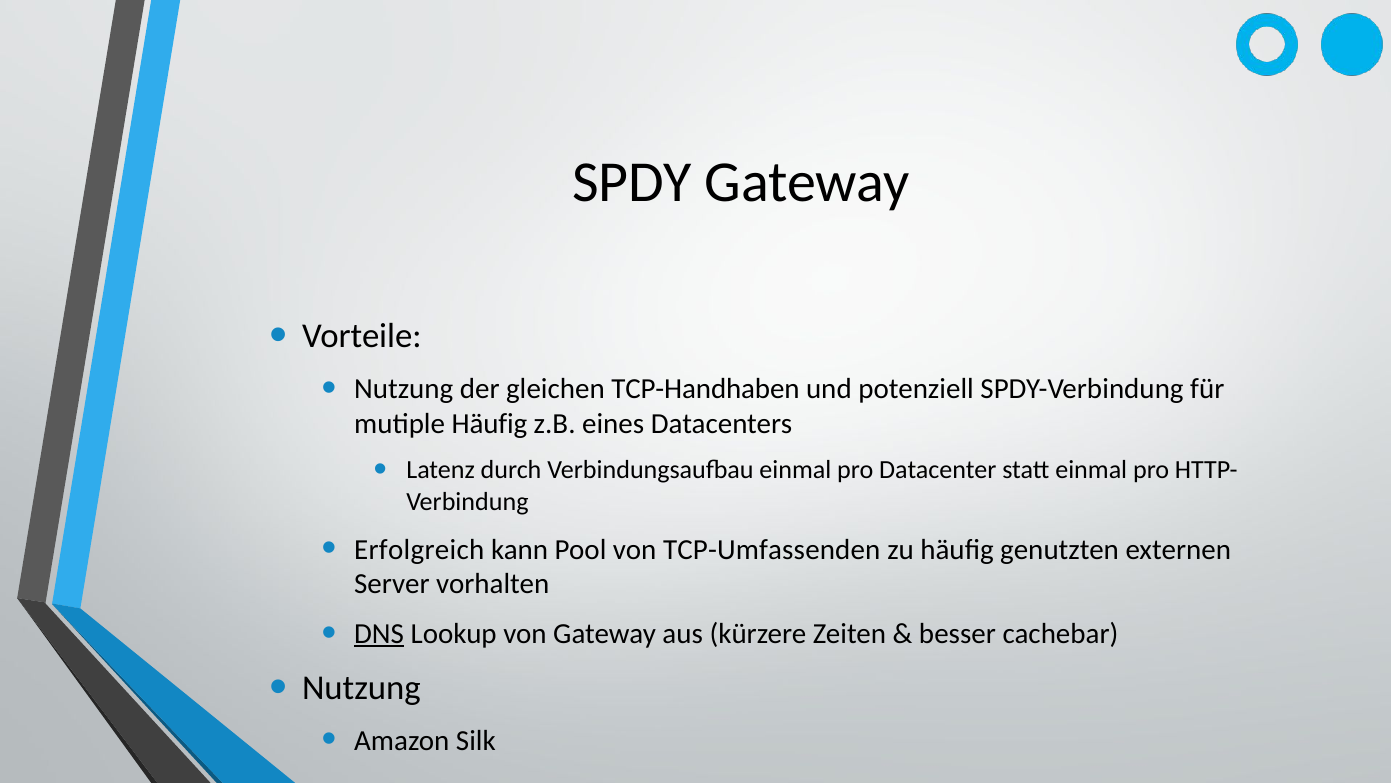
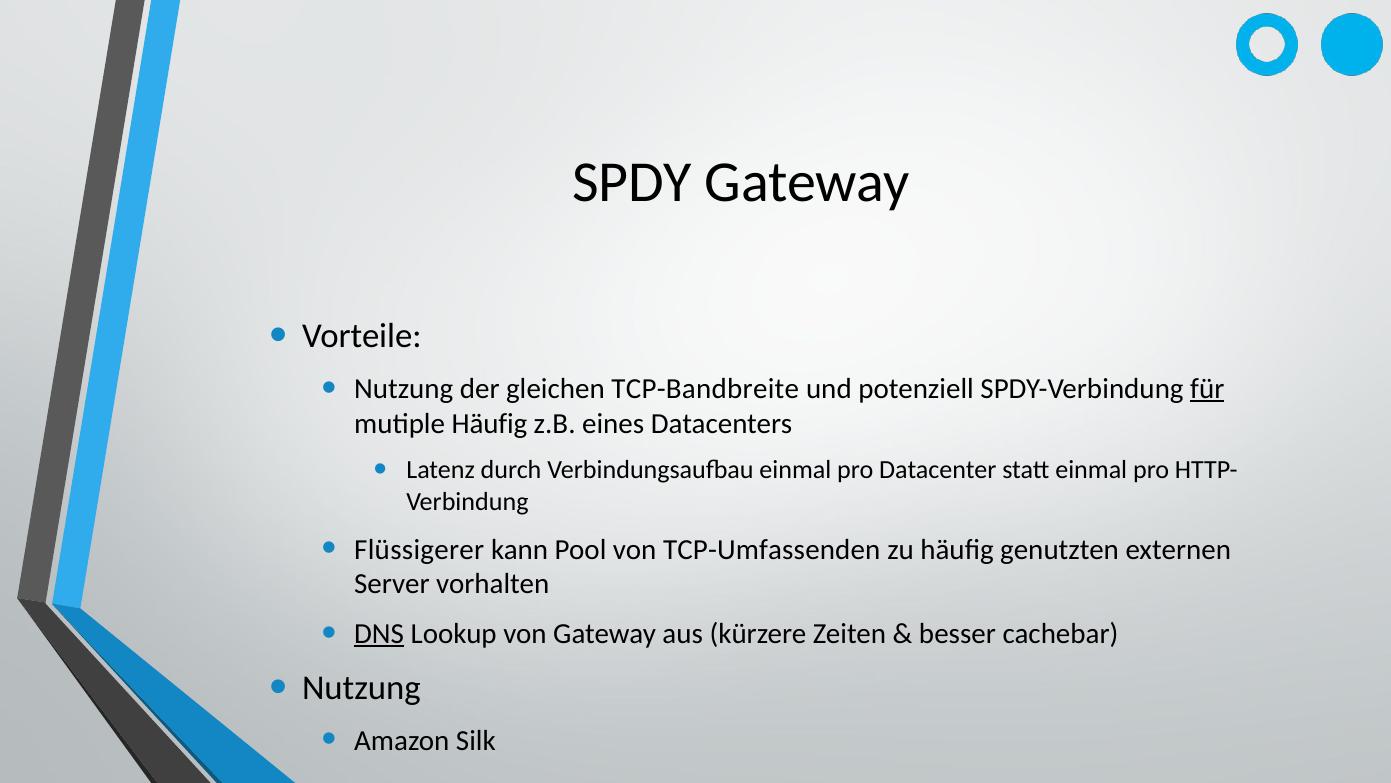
TCP-Handhaben: TCP-Handhaben -> TCP-Bandbreite
für underline: none -> present
Erfolgreich: Erfolgreich -> Flüssigerer
